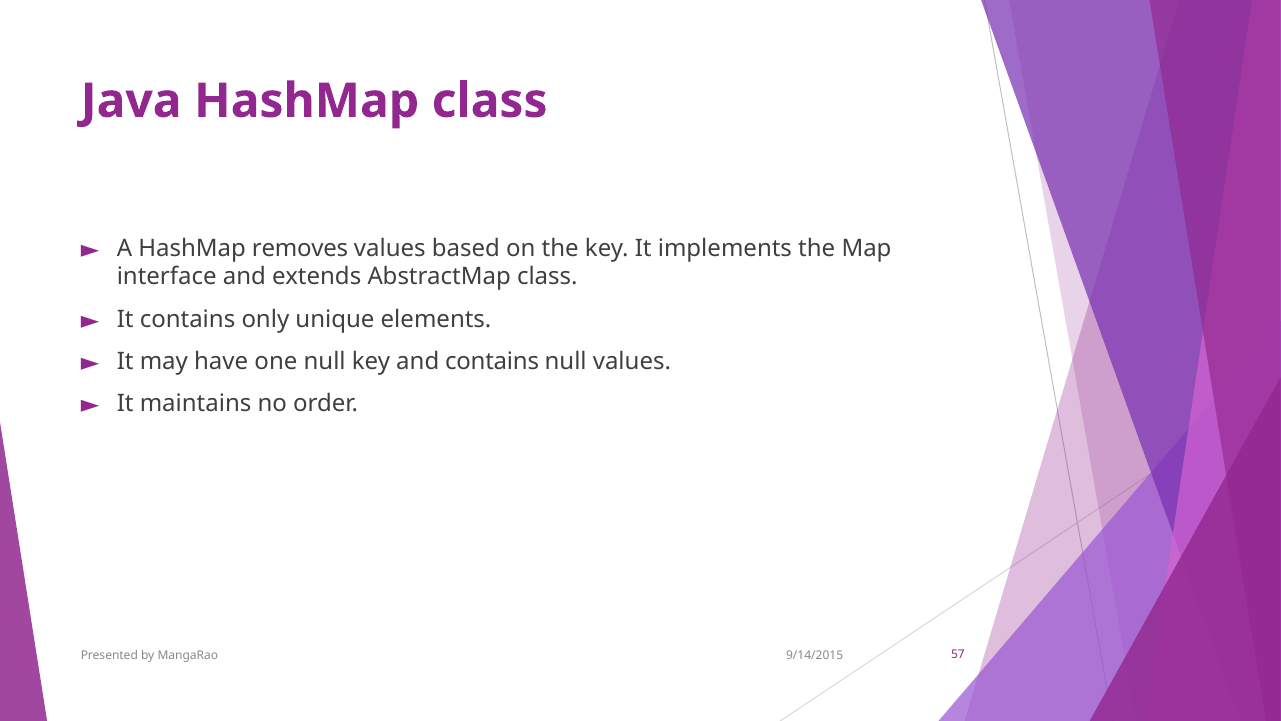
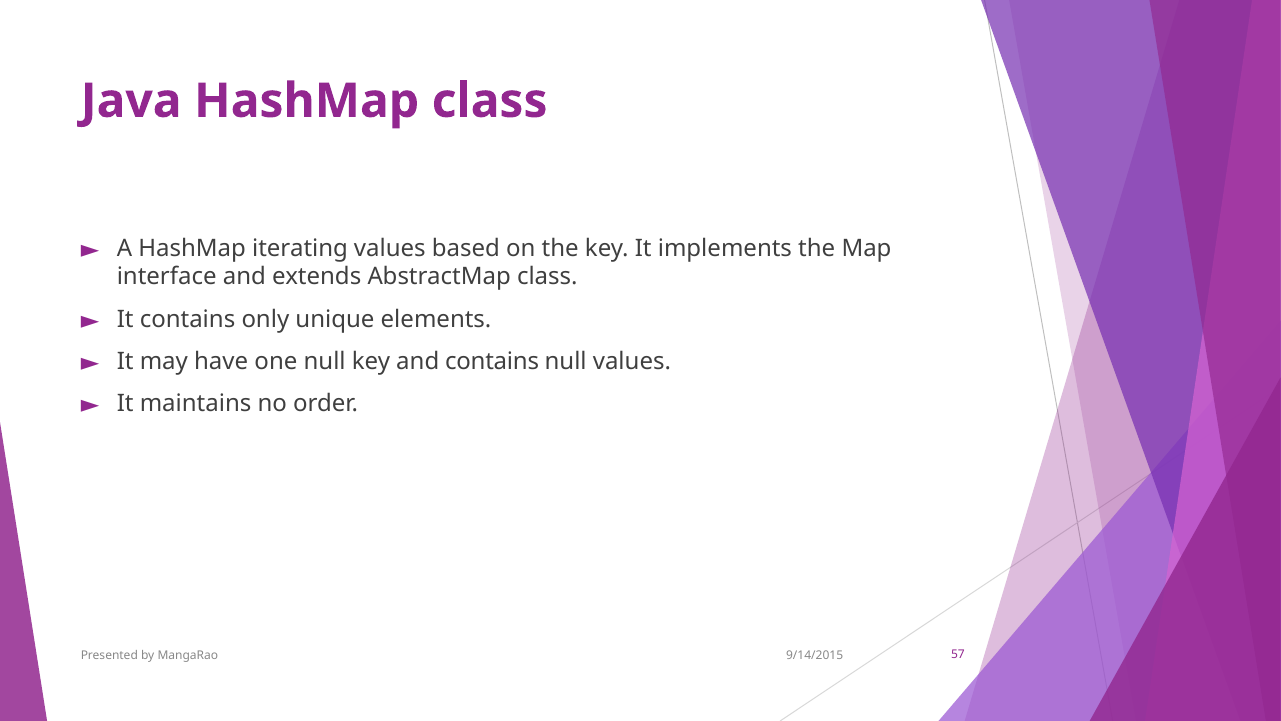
removes: removes -> iterating
